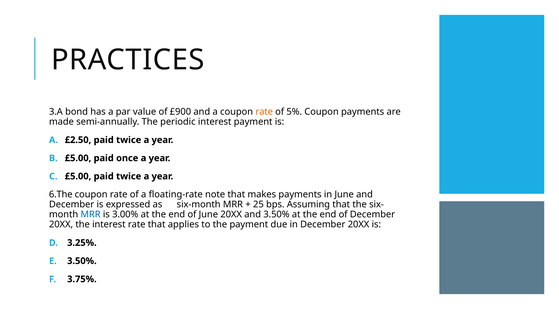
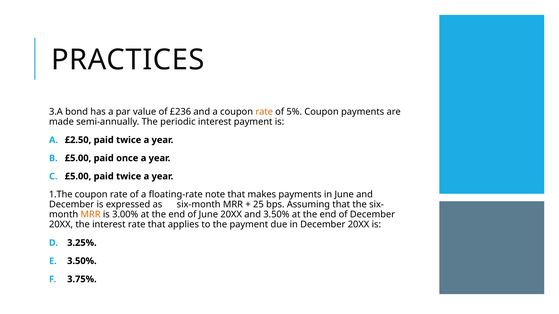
£900: £900 -> £236
6.The: 6.The -> 1.The
MRR at (91, 215) colour: blue -> orange
